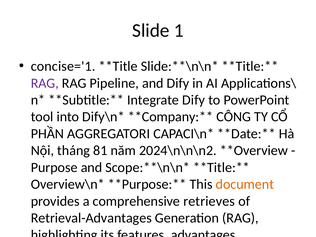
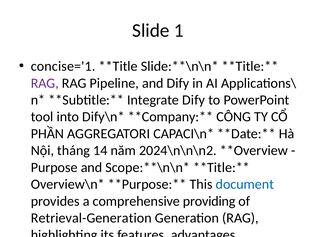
81: 81 -> 14
document at (245, 184) colour: orange -> blue
comprehensive retrieves: retrieves -> providing
Retrieval-Advantages: Retrieval-Advantages -> Retrieval-Generation
